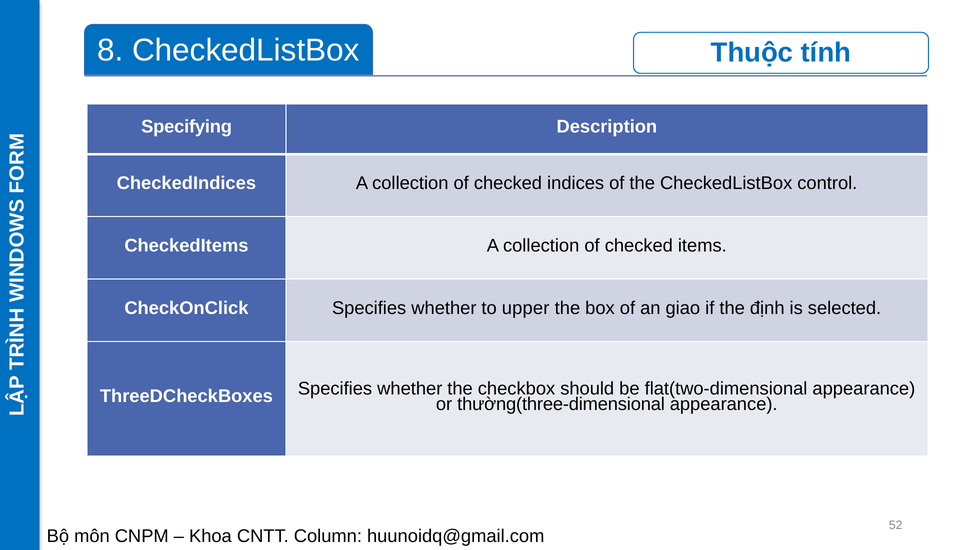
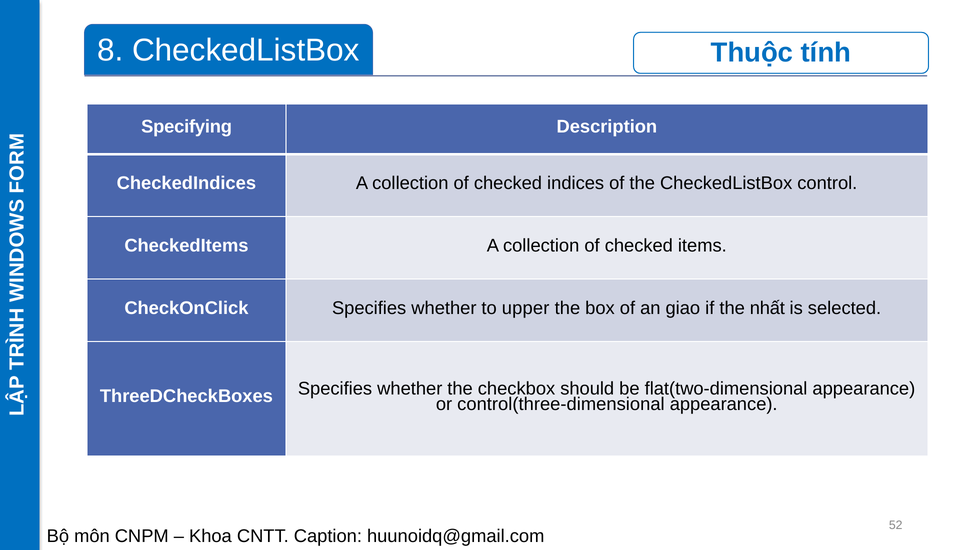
định: định -> nhất
thường(three-dimensional: thường(three-dimensional -> control(three-dimensional
Column: Column -> Caption
